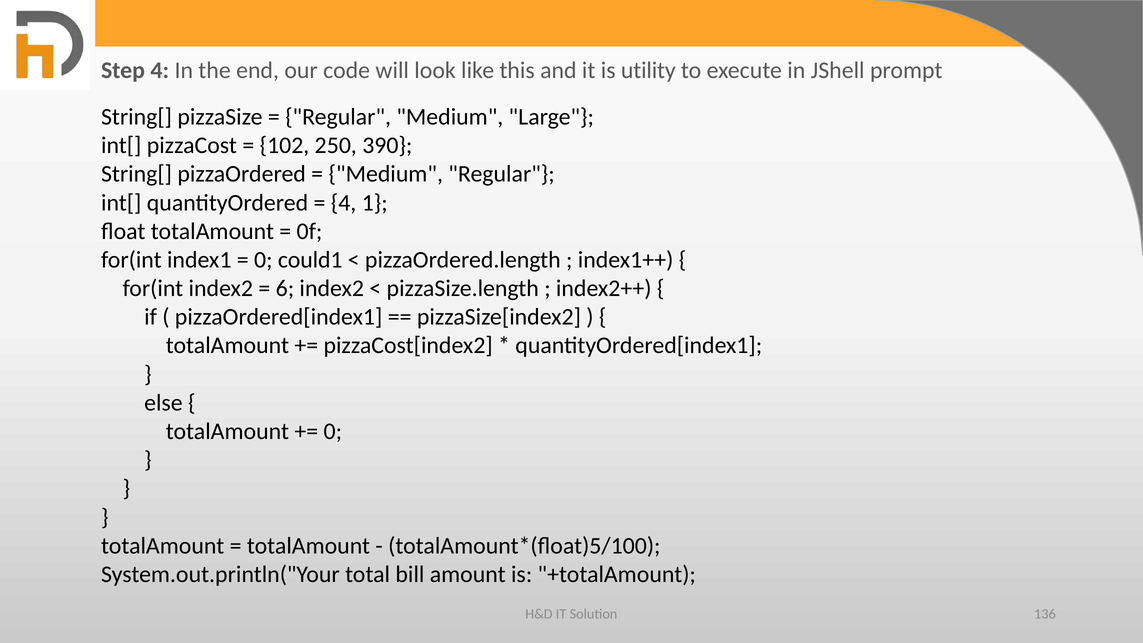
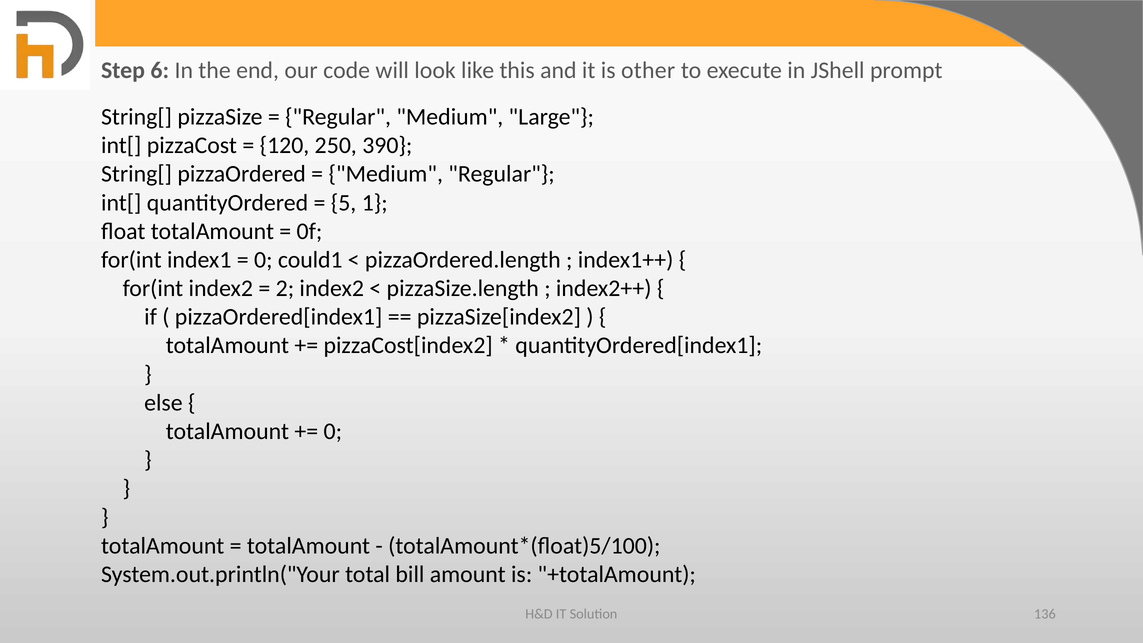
Step 4: 4 -> 6
utility: utility -> other
102: 102 -> 120
4 at (344, 203): 4 -> 5
6: 6 -> 2
